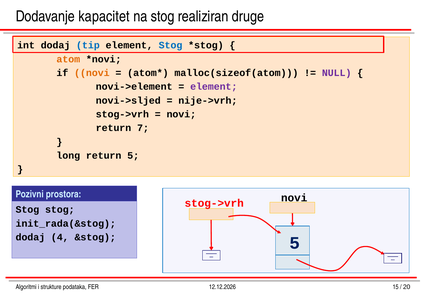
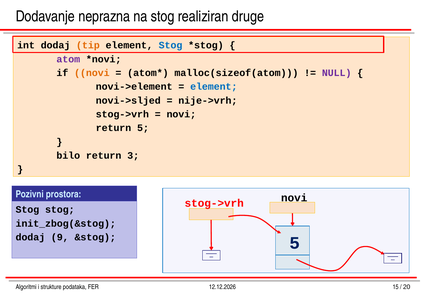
kapacitet: kapacitet -> neprazna
tip colour: blue -> orange
atom colour: orange -> purple
element at (214, 87) colour: purple -> blue
return 7: 7 -> 5
long: long -> bilo
return 5: 5 -> 3
init_rada(&stog: init_rada(&stog -> init_zbog(&stog
4: 4 -> 9
